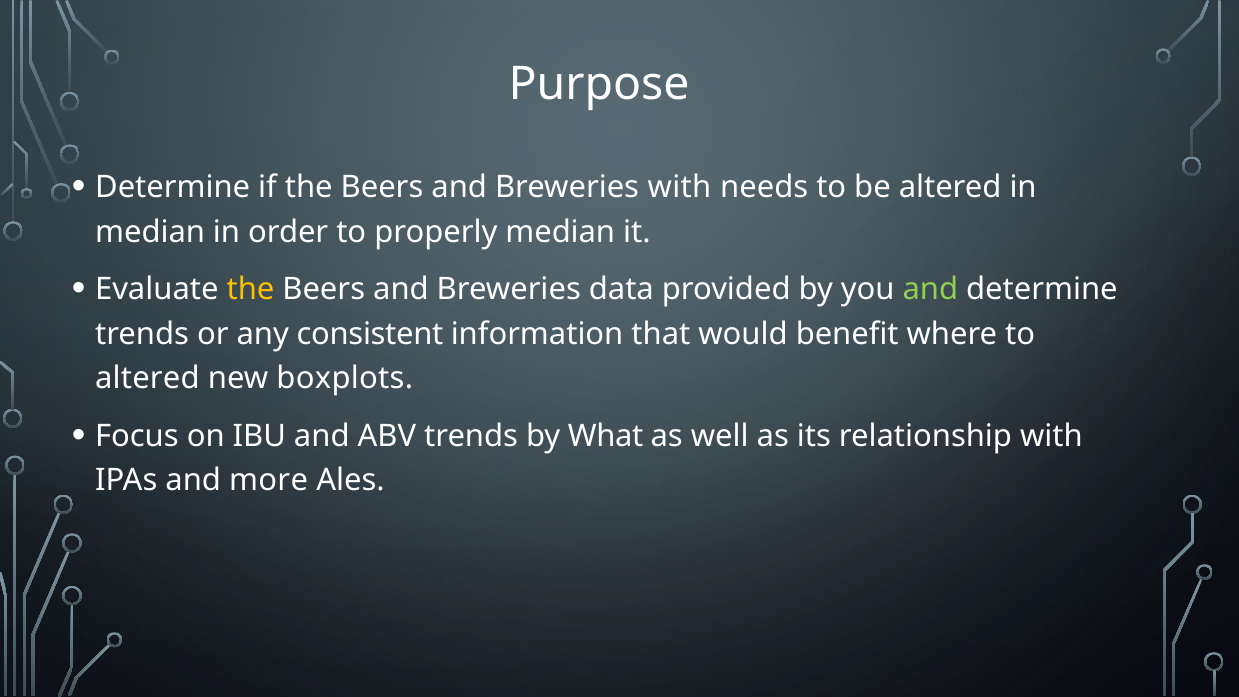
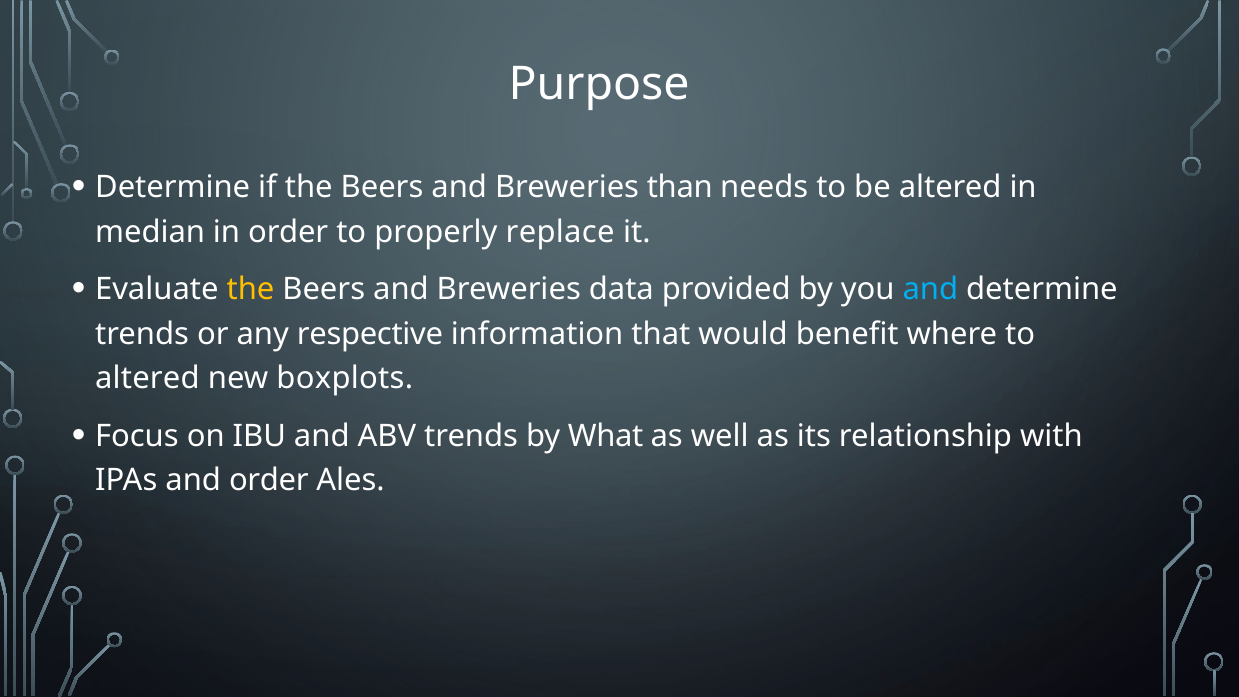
Breweries with: with -> than
properly median: median -> replace
and at (930, 289) colour: light green -> light blue
consistent: consistent -> respective
and more: more -> order
